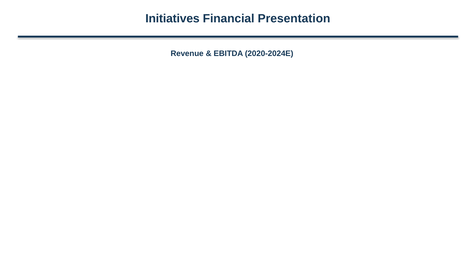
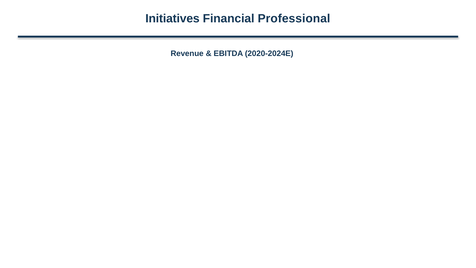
Presentation: Presentation -> Professional
